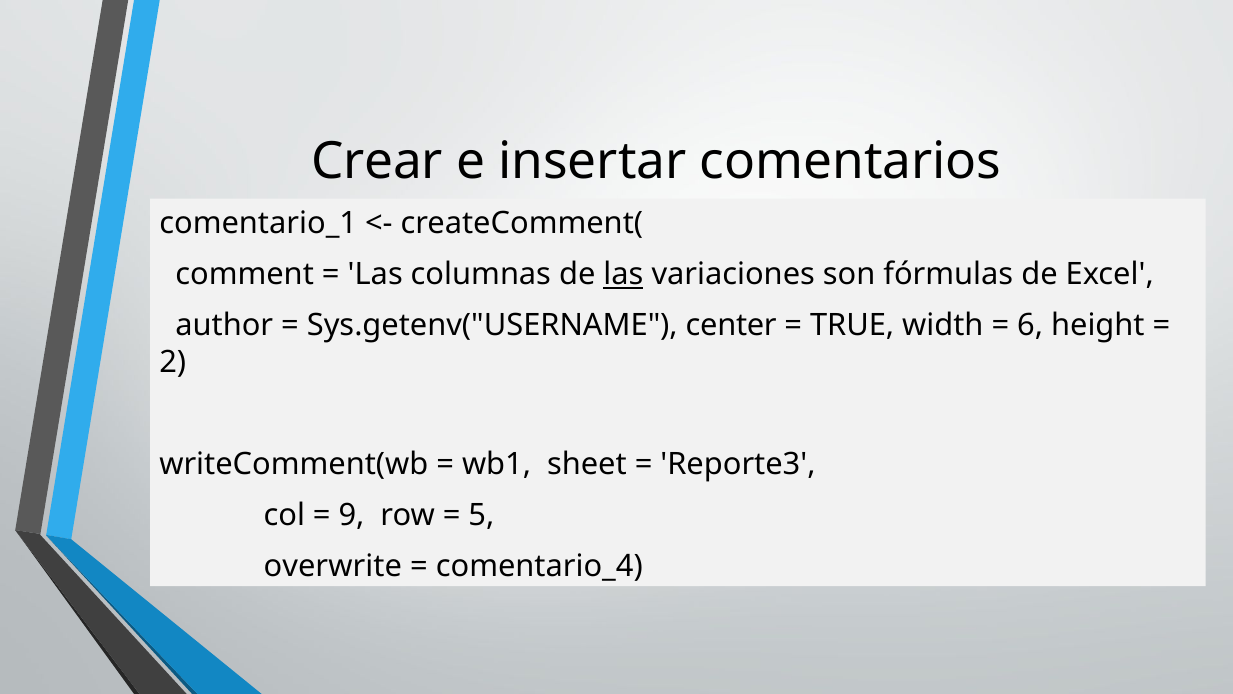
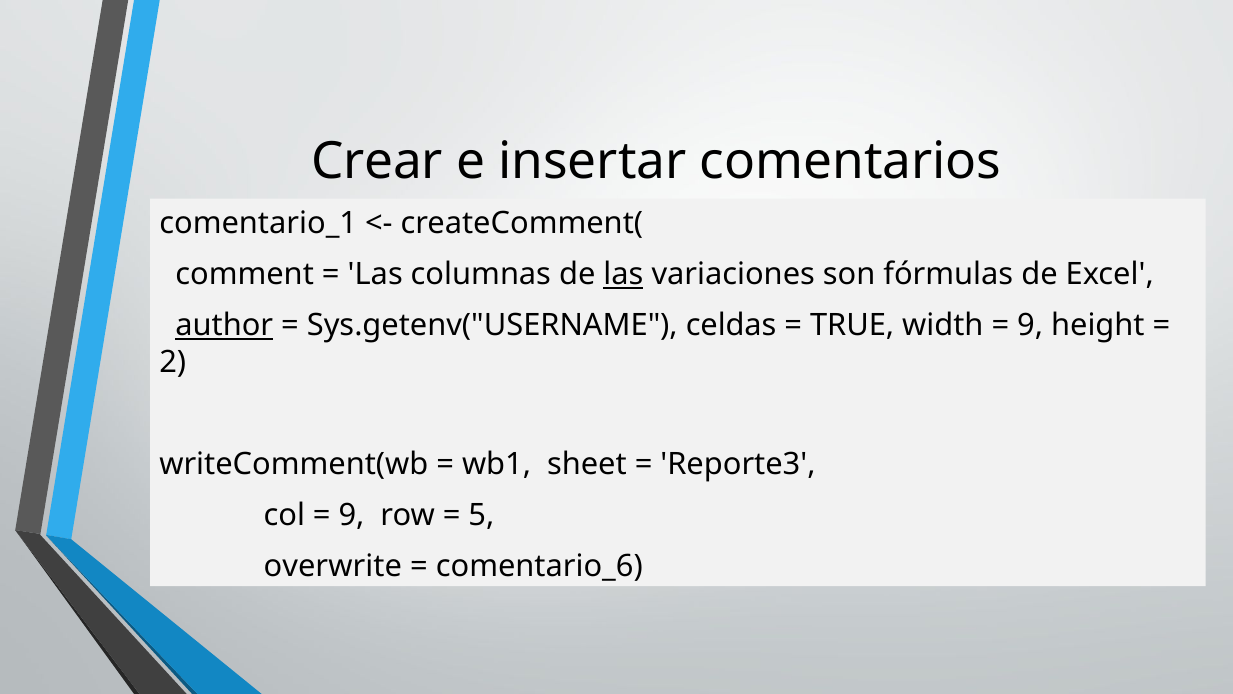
author underline: none -> present
center: center -> celdas
6 at (1030, 325): 6 -> 9
comentario_4: comentario_4 -> comentario_6
